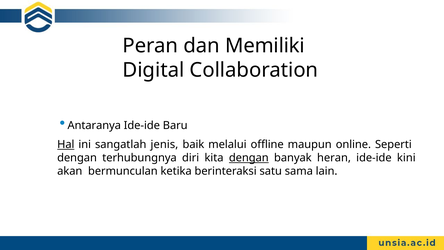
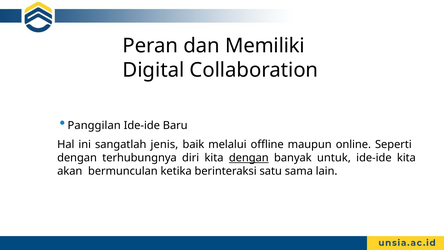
Antaranya: Antaranya -> Panggilan
Hal underline: present -> none
heran: heran -> untuk
ide-ide kini: kini -> kita
